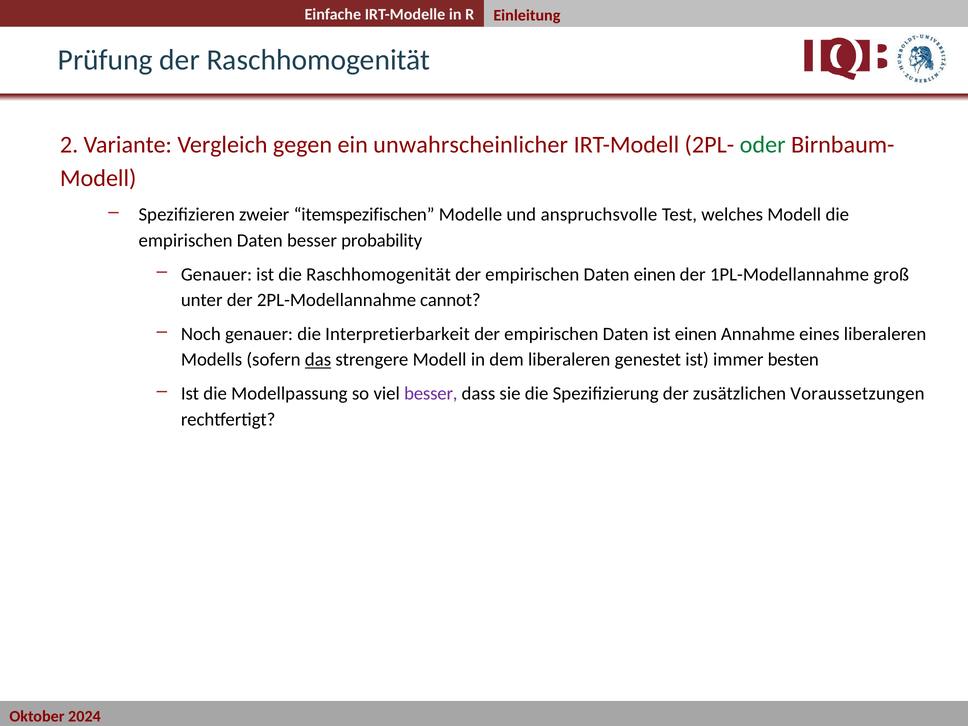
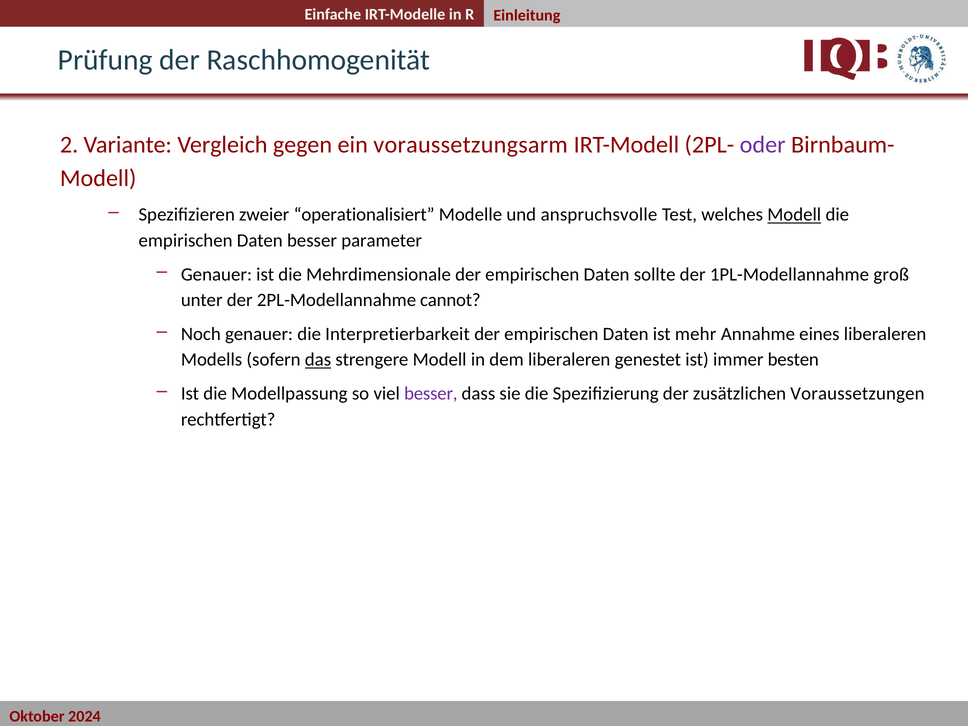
unwahrscheinlicher: unwahrscheinlicher -> voraussetzungsarm
oder colour: green -> purple
itemspezifischen: itemspezifischen -> operationalisiert
Modell at (794, 215) underline: none -> present
probability: probability -> parameter
die Raschhomogenität: Raschhomogenität -> Mehrdimensionale
Daten einen: einen -> sollte
ist einen: einen -> mehr
